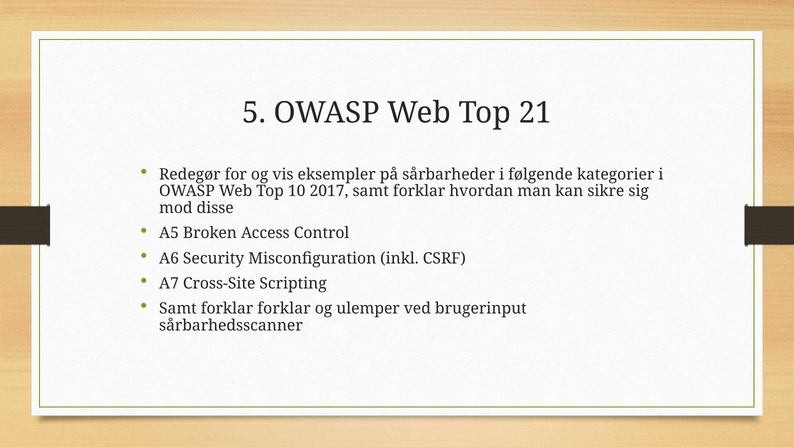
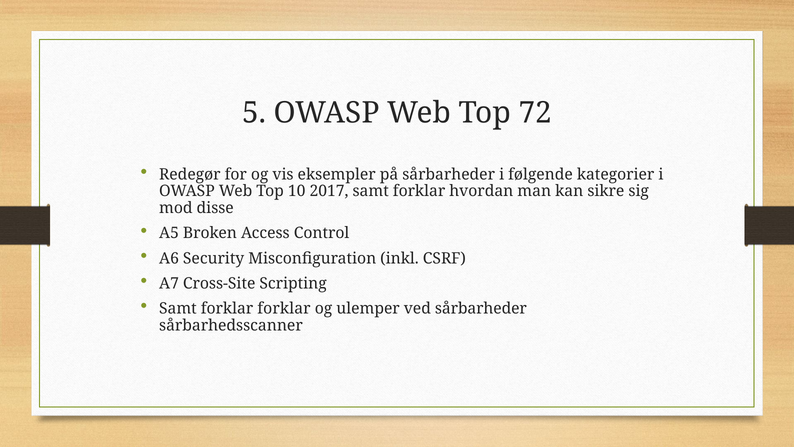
21: 21 -> 72
ved brugerinput: brugerinput -> sårbarheder
